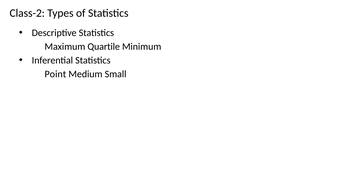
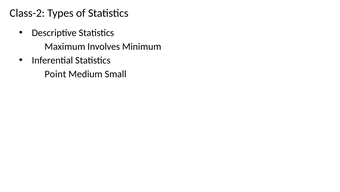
Quartile: Quartile -> Involves
